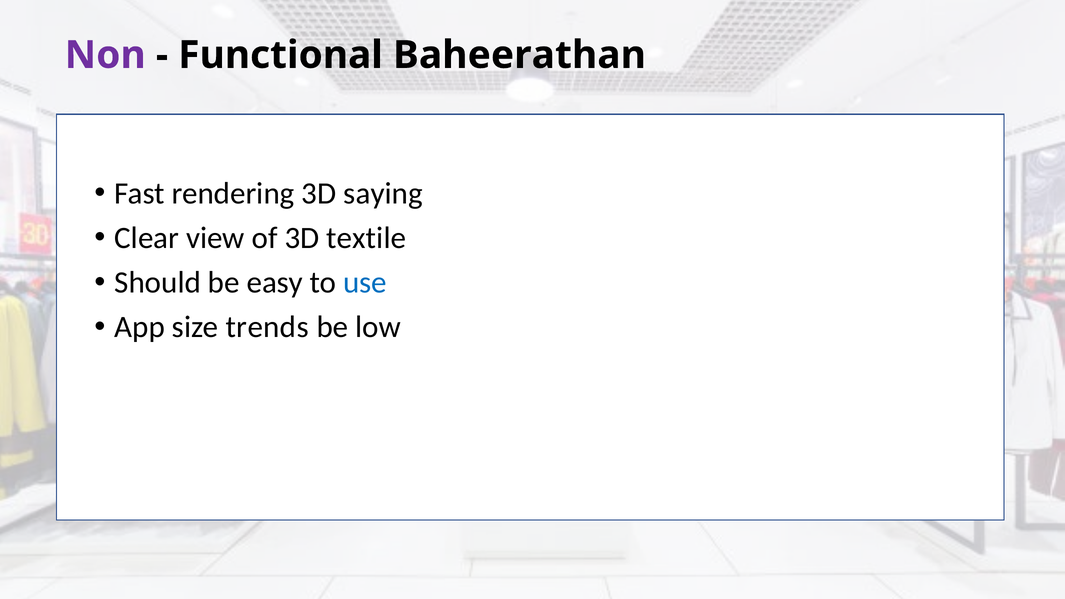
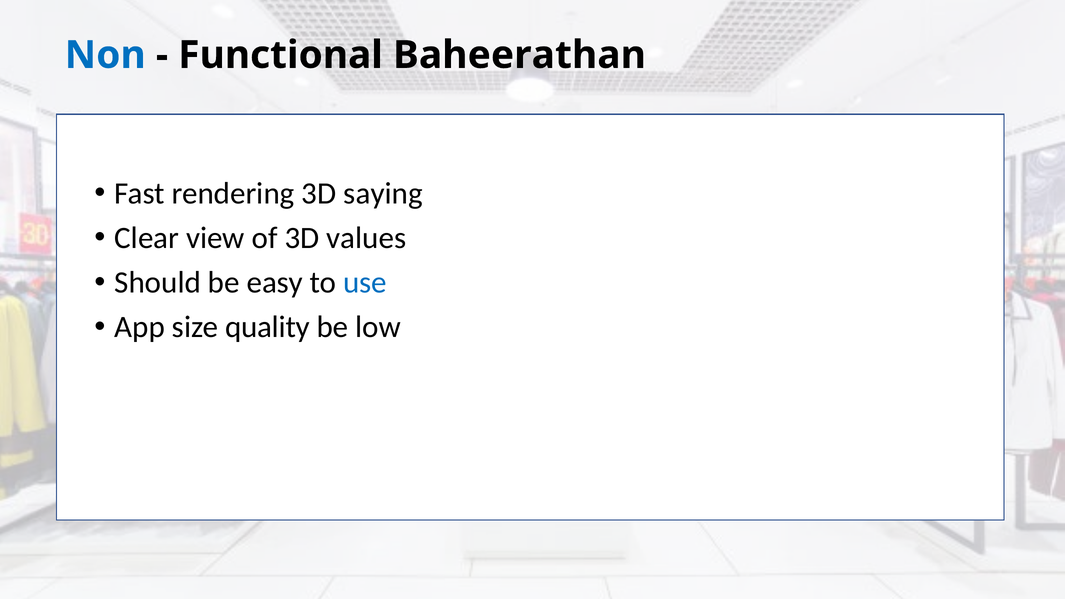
Non colour: purple -> blue
textile: textile -> values
trends: trends -> quality
